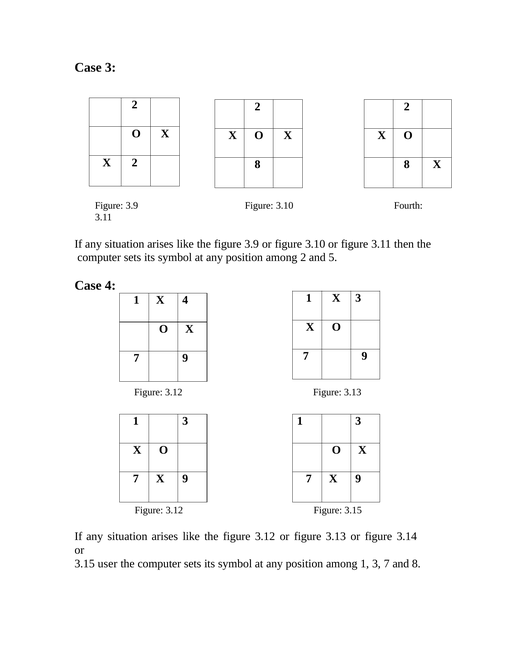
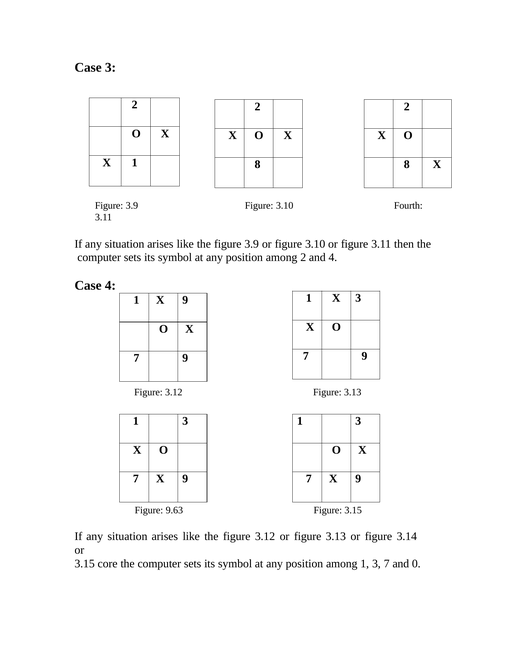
2 at (135, 163): 2 -> 1
and 5: 5 -> 4
1 X 4: 4 -> 9
3.12 at (174, 510): 3.12 -> 9.63
user: user -> core
and 8: 8 -> 0
